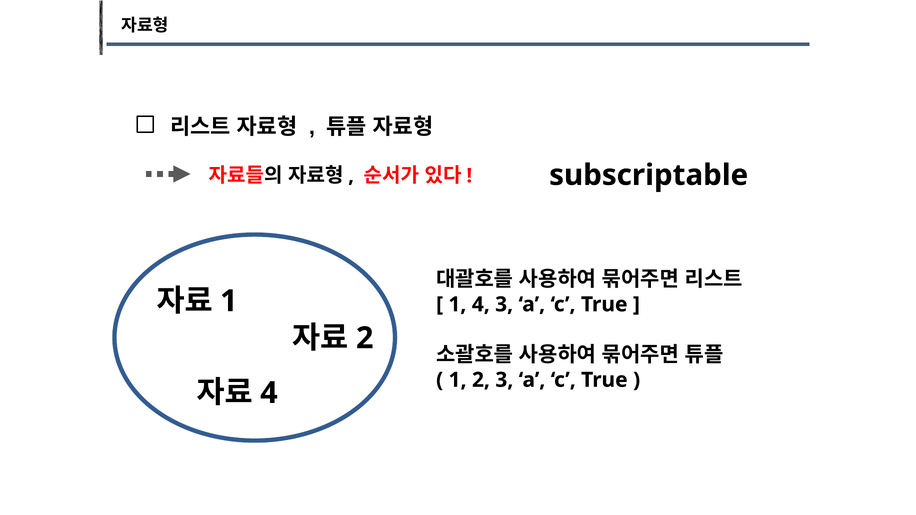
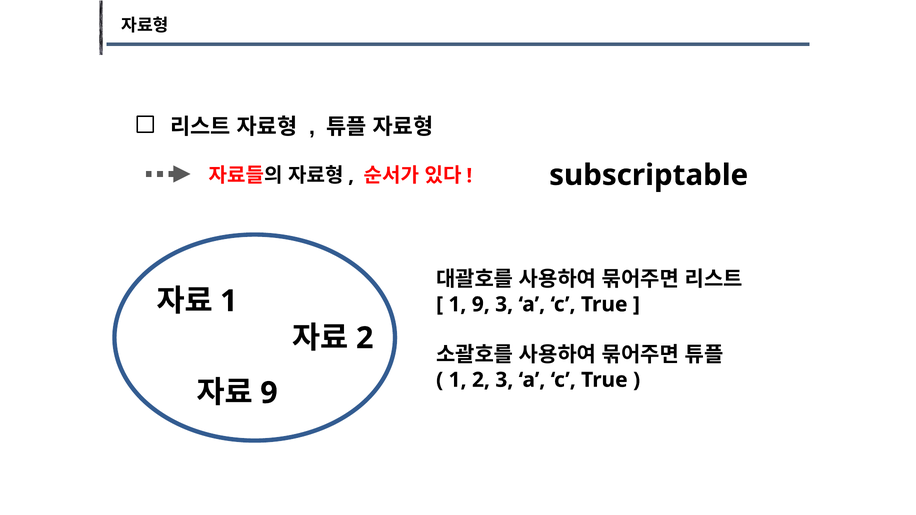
1 4: 4 -> 9
4 at (269, 393): 4 -> 9
